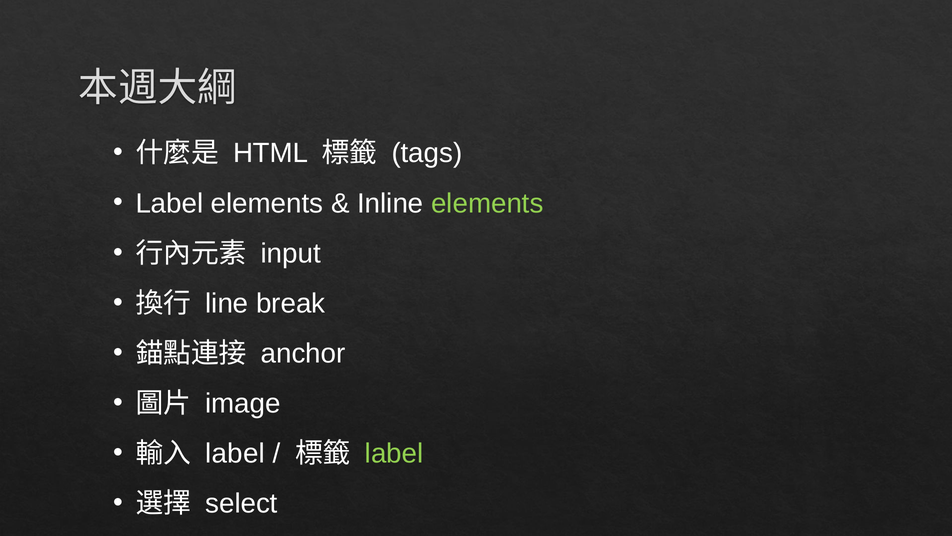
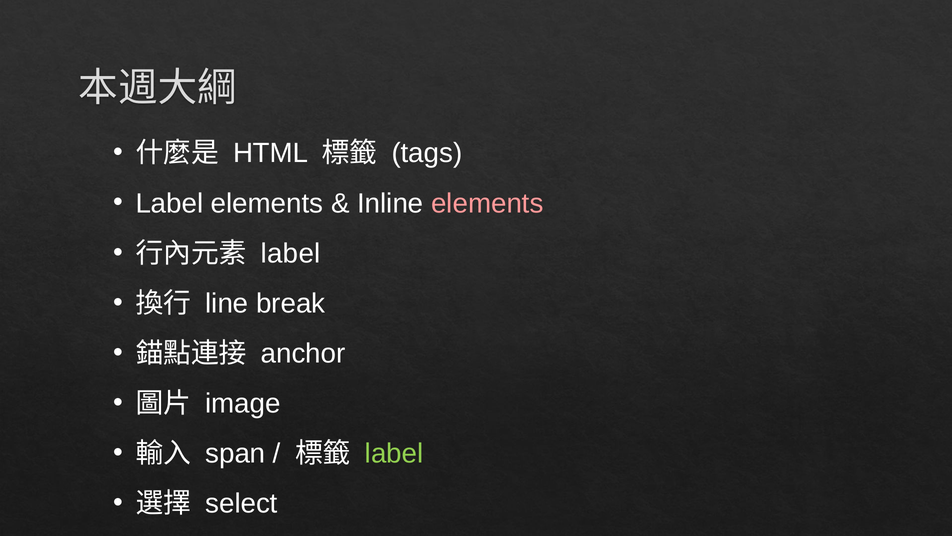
elements at (487, 203) colour: light green -> pink
input at (291, 253): input -> label
label at (235, 453): label -> span
